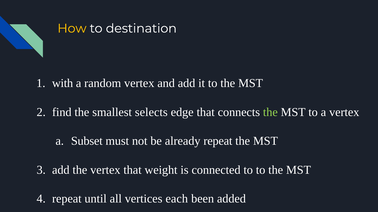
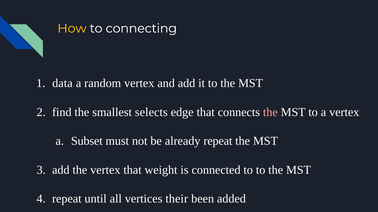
destination: destination -> connecting
with: with -> data
the at (270, 112) colour: light green -> pink
each: each -> their
